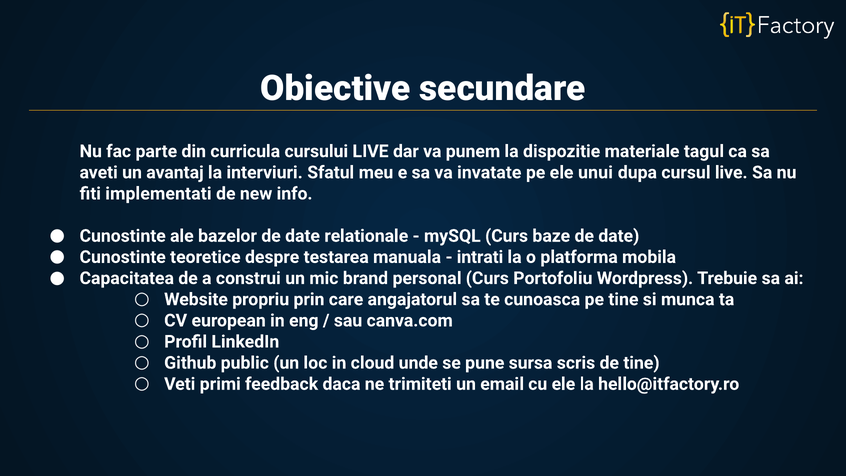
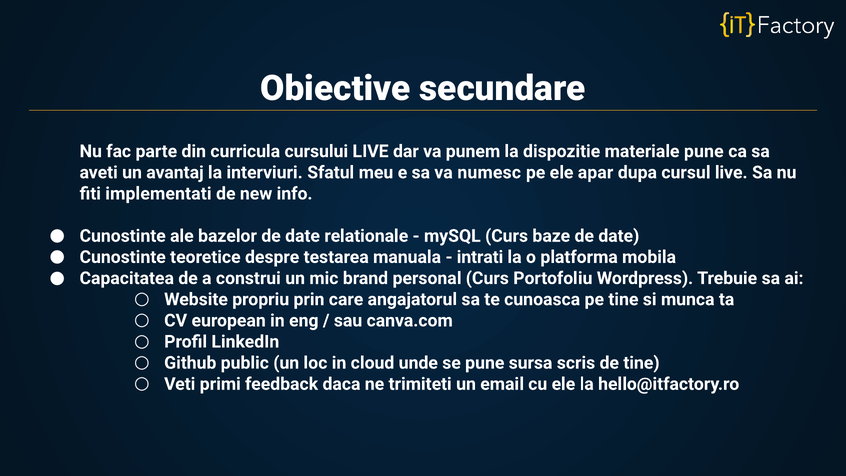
materiale tagul: tagul -> pune
invatate: invatate -> numesc
unui: unui -> apar
